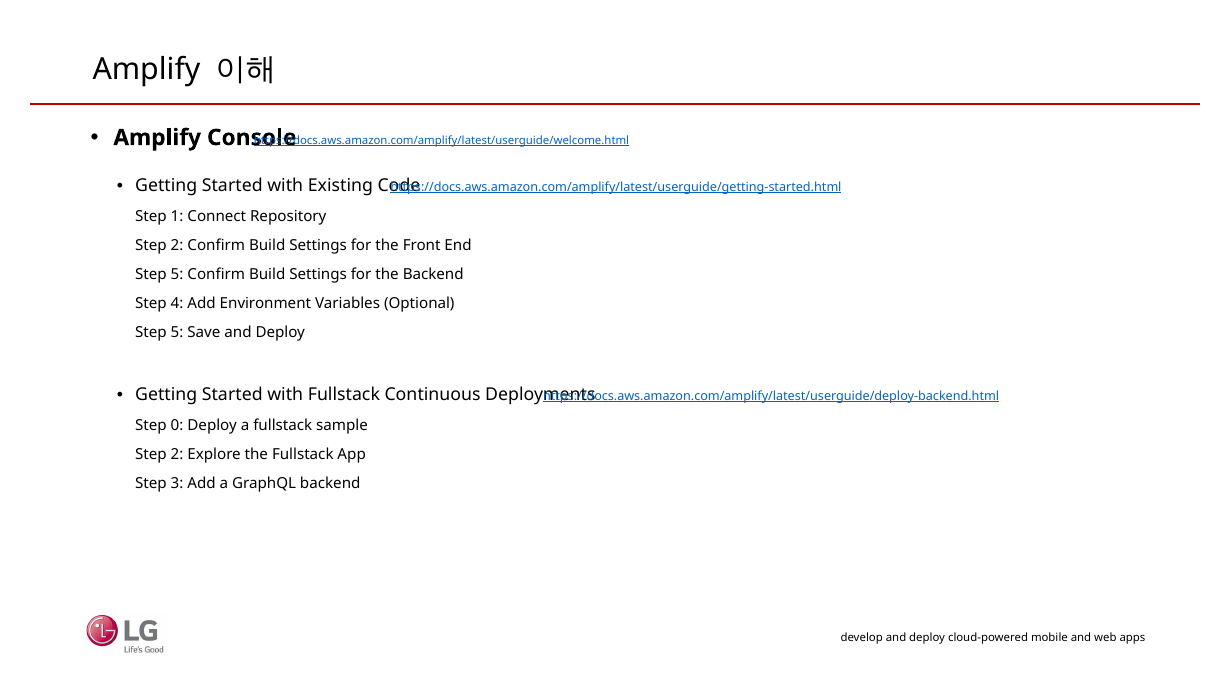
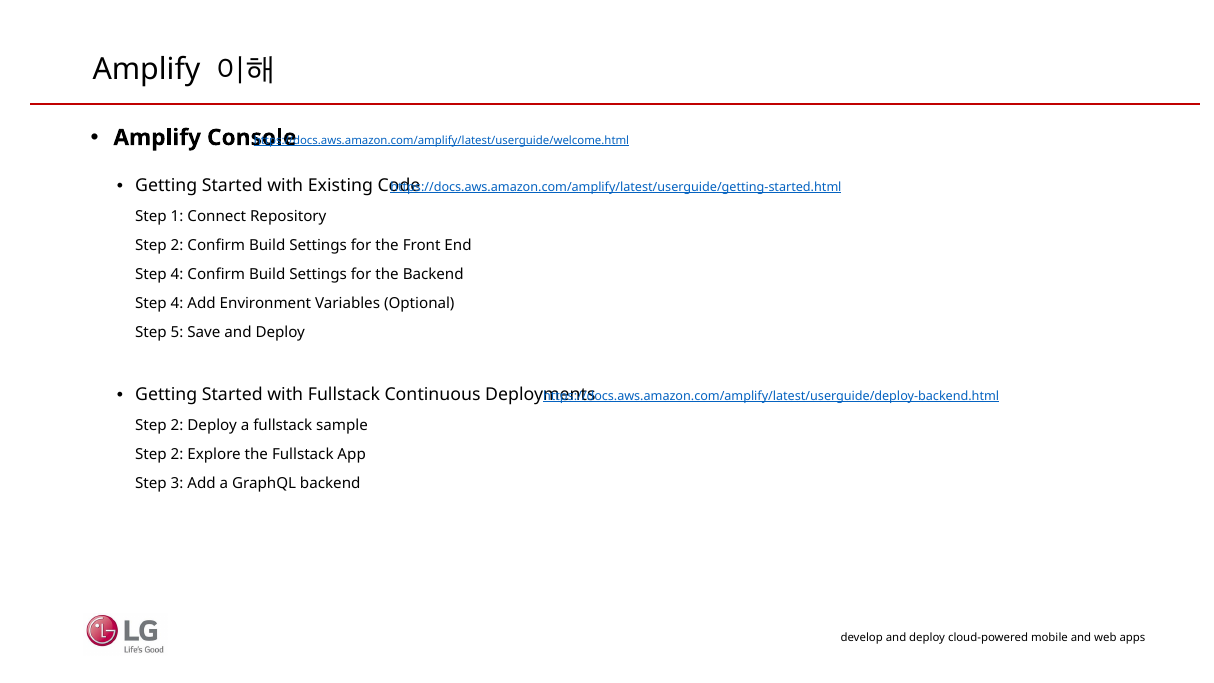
5 at (177, 275): 5 -> 4
0 at (177, 425): 0 -> 2
